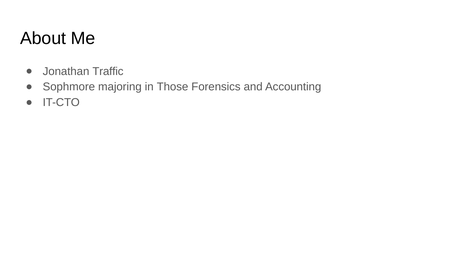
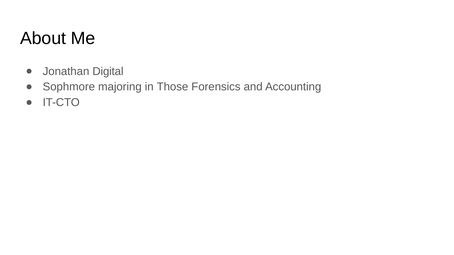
Traffic: Traffic -> Digital
